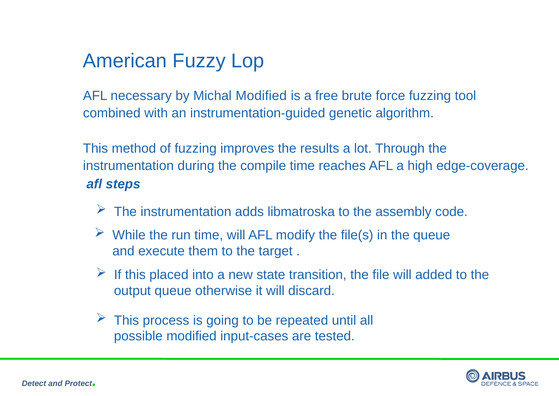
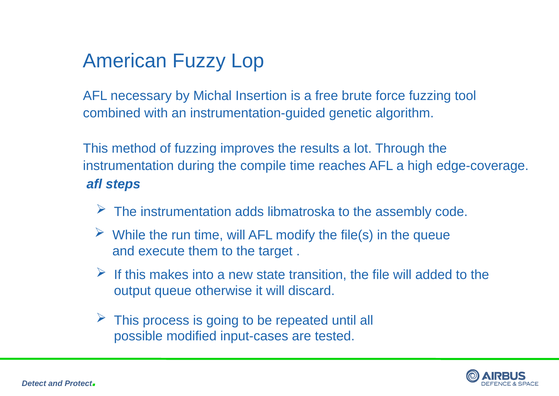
Michal Modified: Modified -> Insertion
placed: placed -> makes
